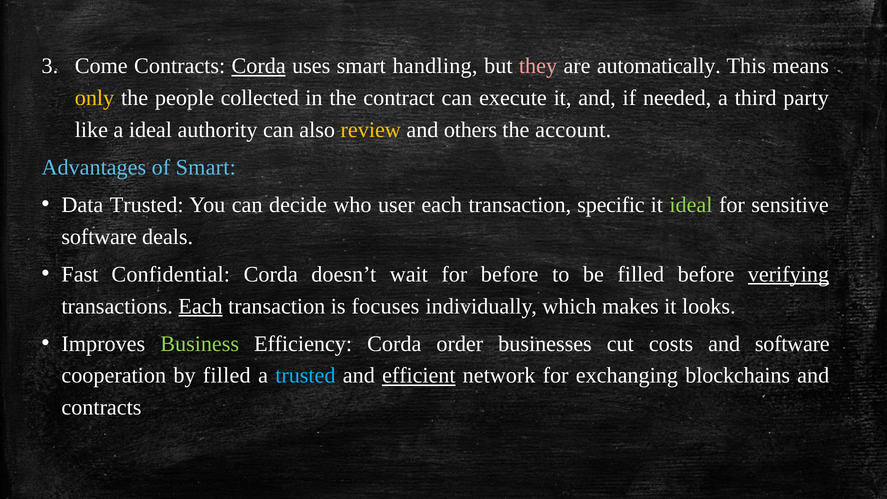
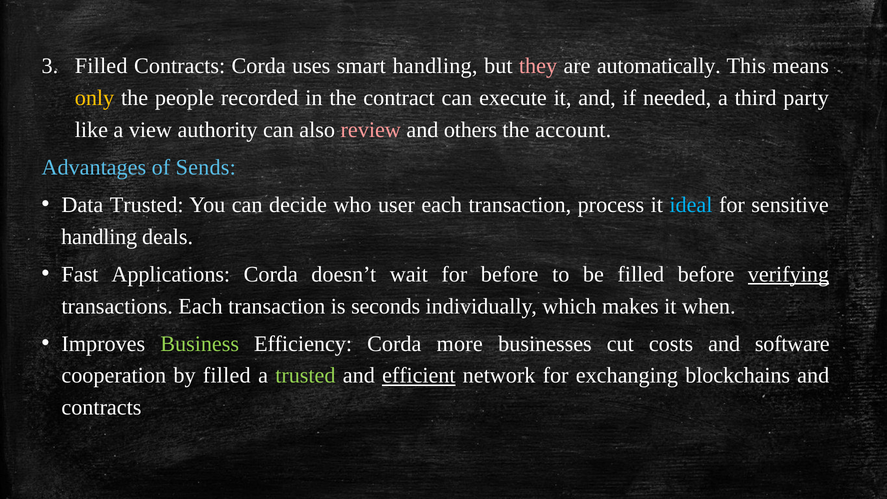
Come at (101, 66): Come -> Filled
Corda at (259, 66) underline: present -> none
collected: collected -> recorded
a ideal: ideal -> view
review colour: yellow -> pink
of Smart: Smart -> Sends
specific: specific -> process
ideal at (691, 205) colour: light green -> light blue
software at (99, 237): software -> handling
Confidential: Confidential -> Applications
Each at (200, 306) underline: present -> none
focuses: focuses -> seconds
looks: looks -> when
order: order -> more
trusted at (305, 376) colour: light blue -> light green
